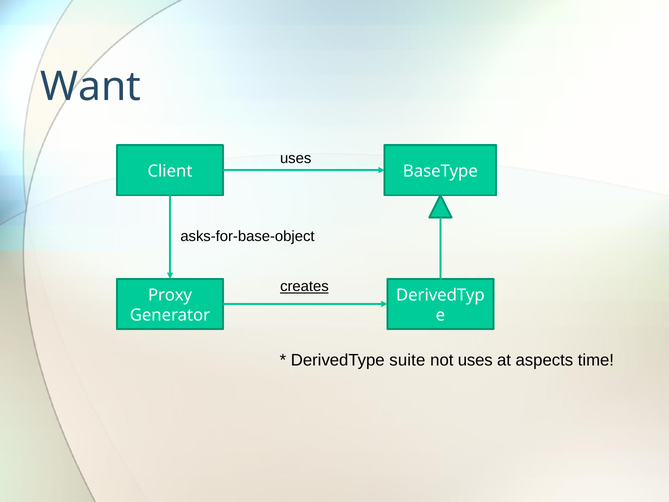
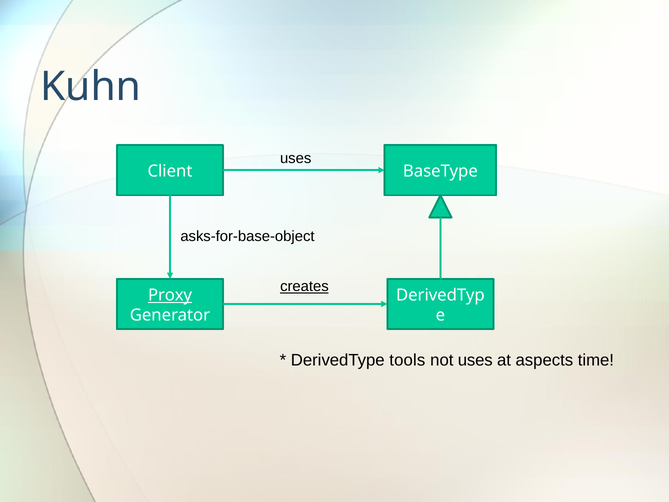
Want: Want -> Kuhn
Proxy underline: none -> present
suite: suite -> tools
